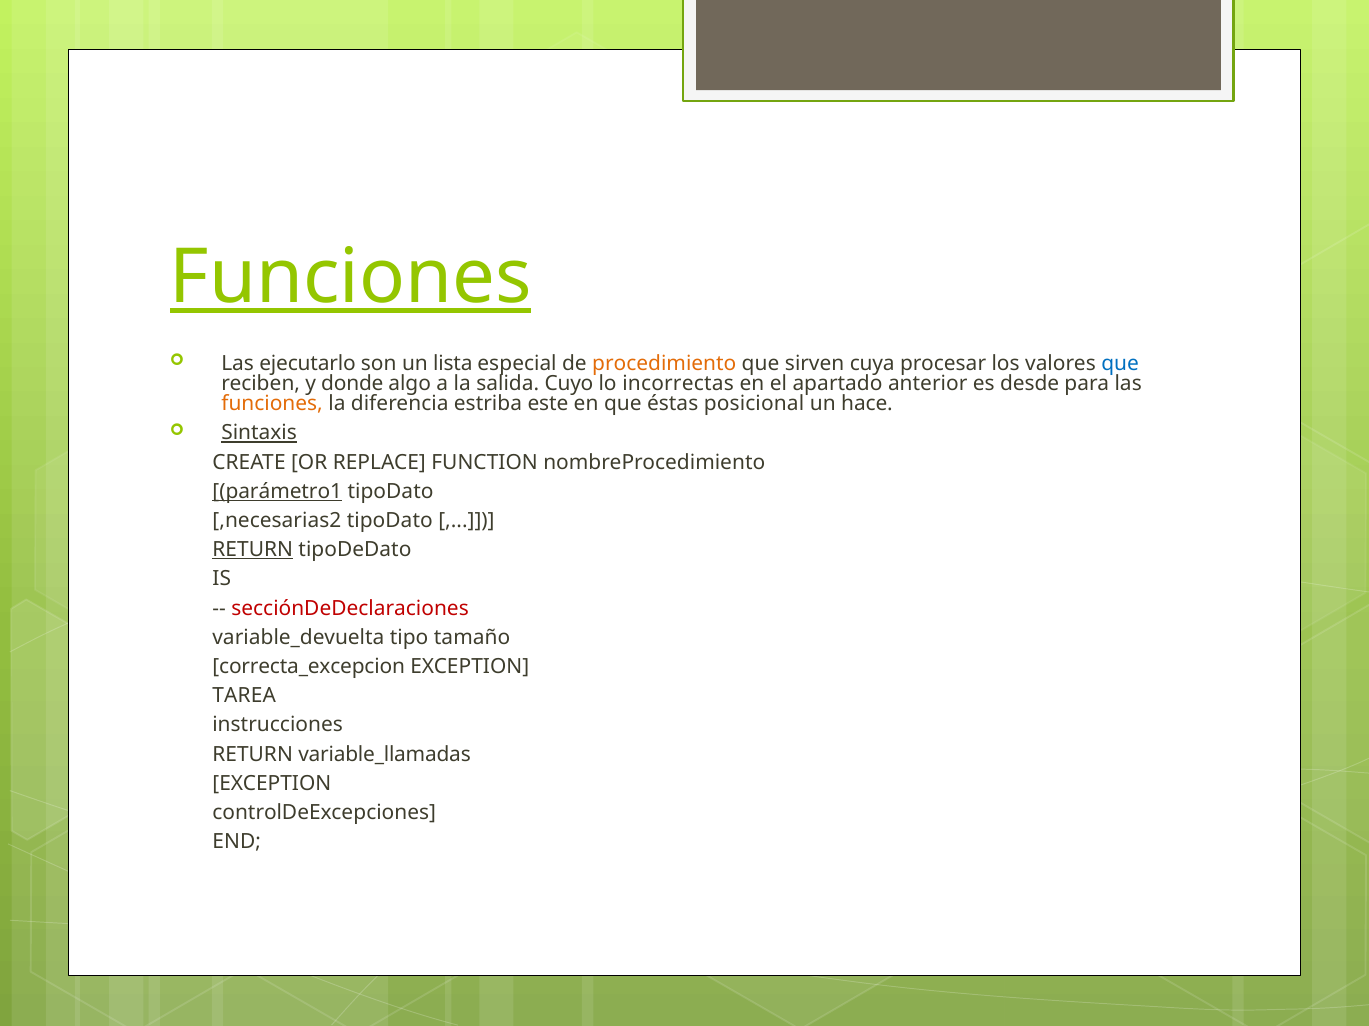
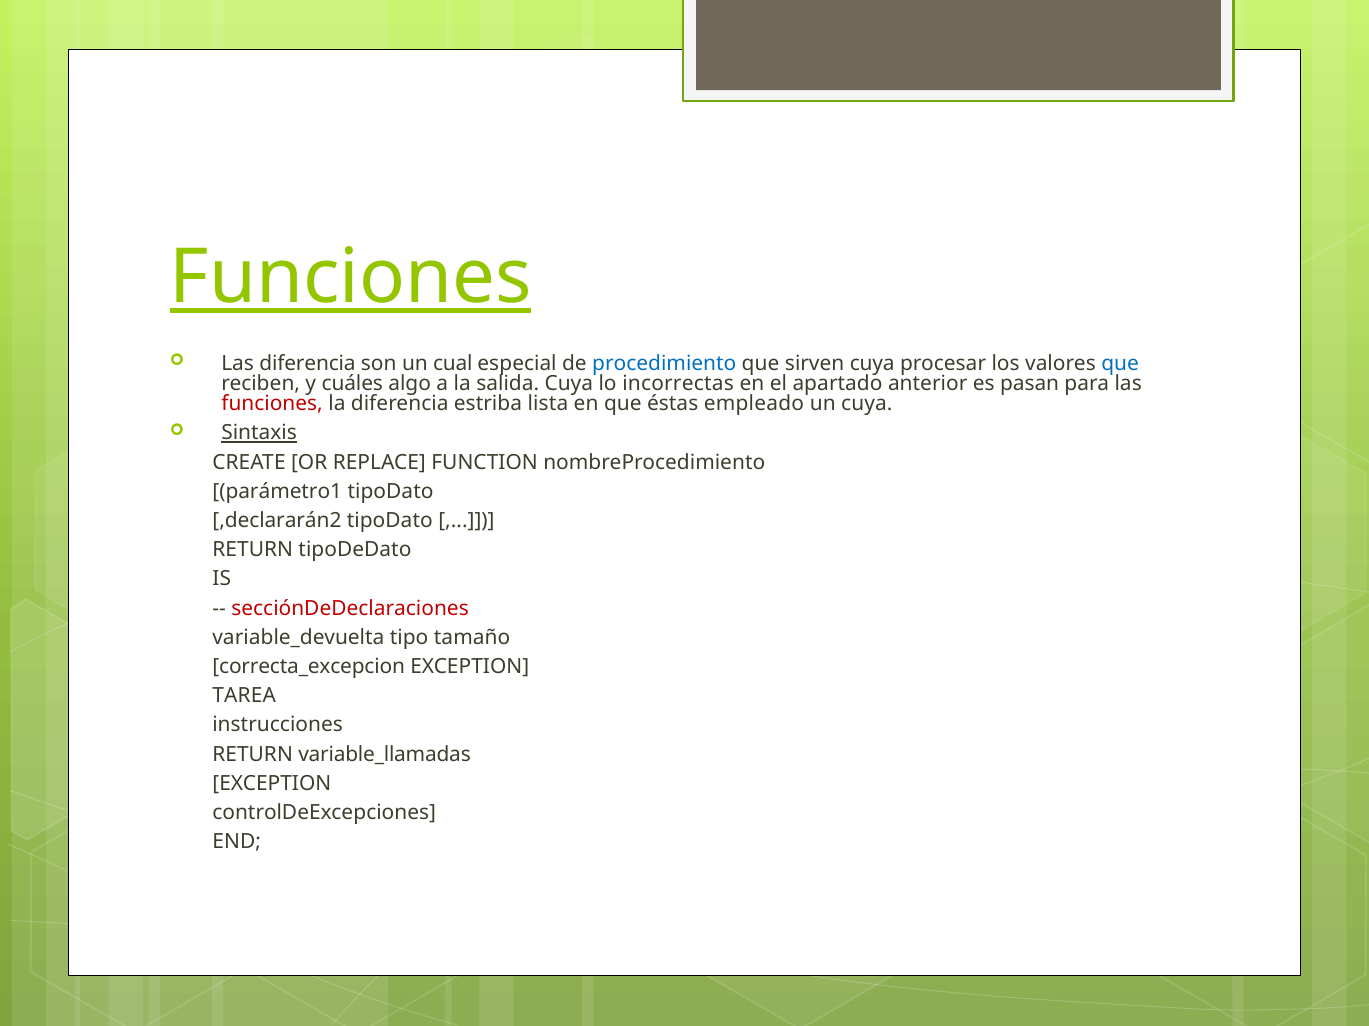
Las ejecutarlo: ejecutarlo -> diferencia
lista: lista -> cual
procedimiento colour: orange -> blue
donde: donde -> cuáles
salida Cuyo: Cuyo -> Cuya
desde: desde -> pasan
funciones at (272, 404) colour: orange -> red
este: este -> lista
posicional: posicional -> empleado
un hace: hace -> cuya
parámetro1 underline: present -> none
,necesarias2: ,necesarias2 -> ,declararán2
RETURN at (253, 550) underline: present -> none
